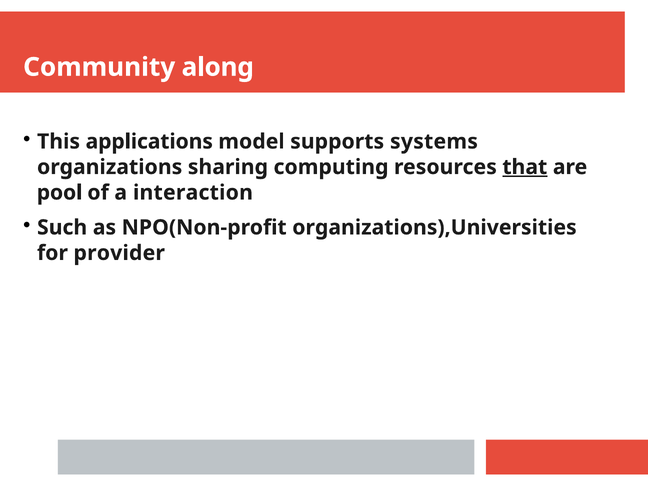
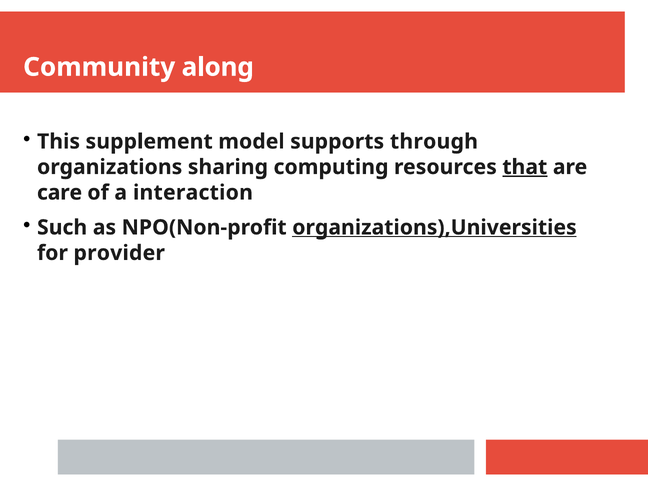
applications: applications -> supplement
systems: systems -> through
pool: pool -> care
organizations),Universities underline: none -> present
